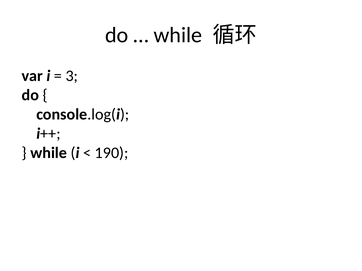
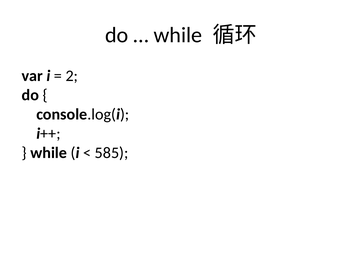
3: 3 -> 2
190: 190 -> 585
